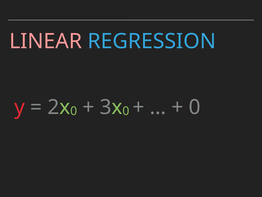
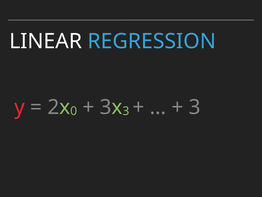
LINEAR colour: pink -> white
0 at (126, 111): 0 -> 3
0 at (195, 107): 0 -> 3
